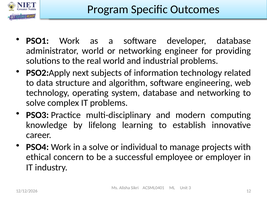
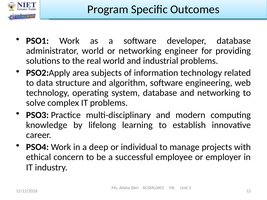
next: next -> area
a solve: solve -> deep
